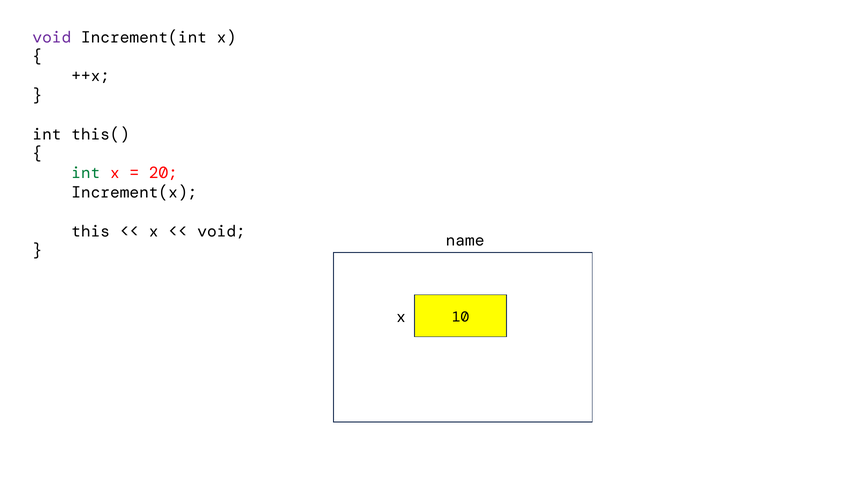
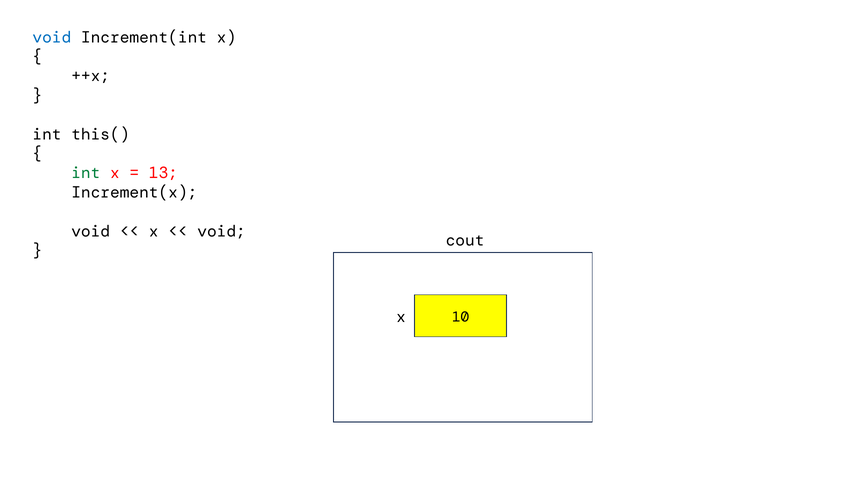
void at (52, 37) colour: purple -> blue
20: 20 -> 13
this at (91, 231): this -> void
name: name -> cout
